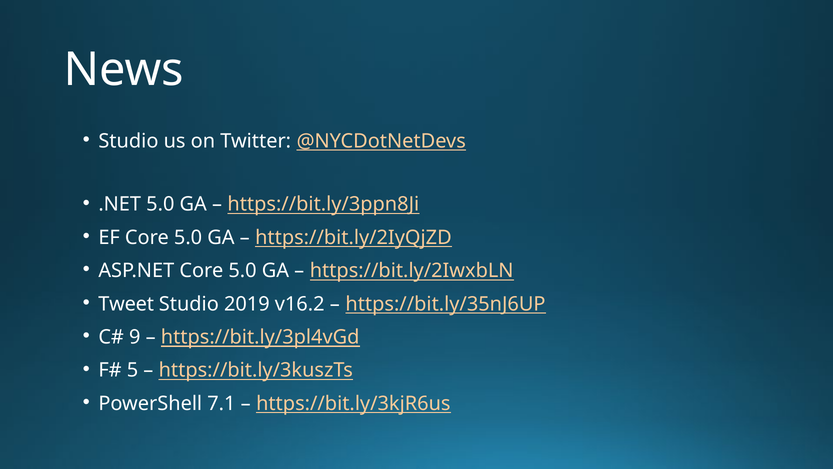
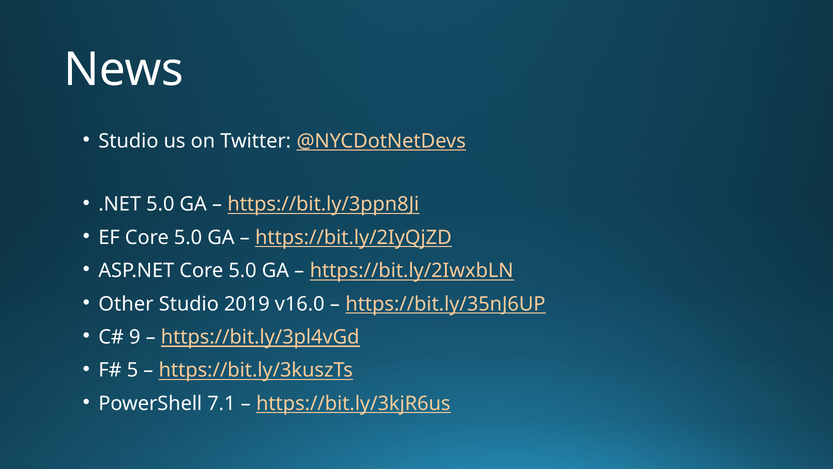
Tweet: Tweet -> Other
v16.2: v16.2 -> v16.0
